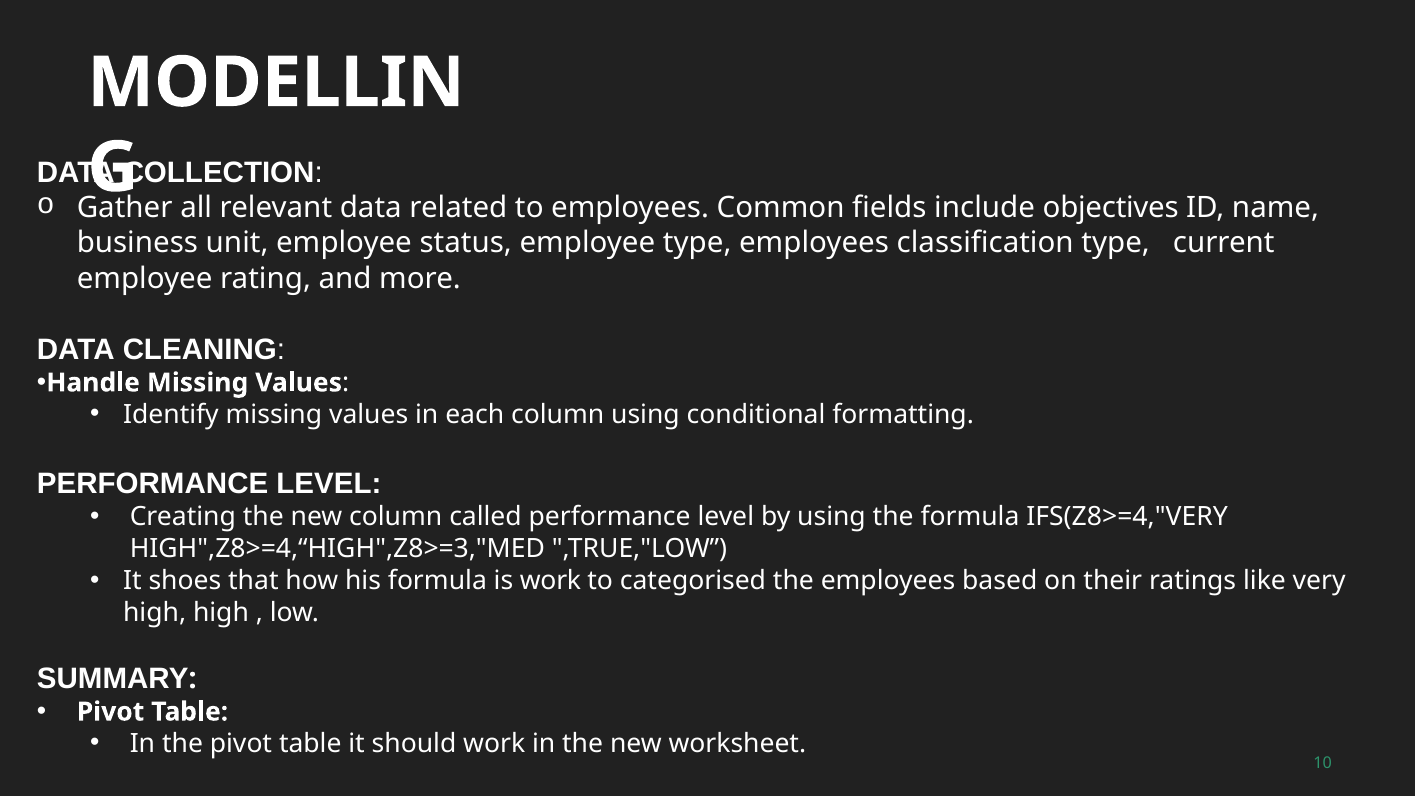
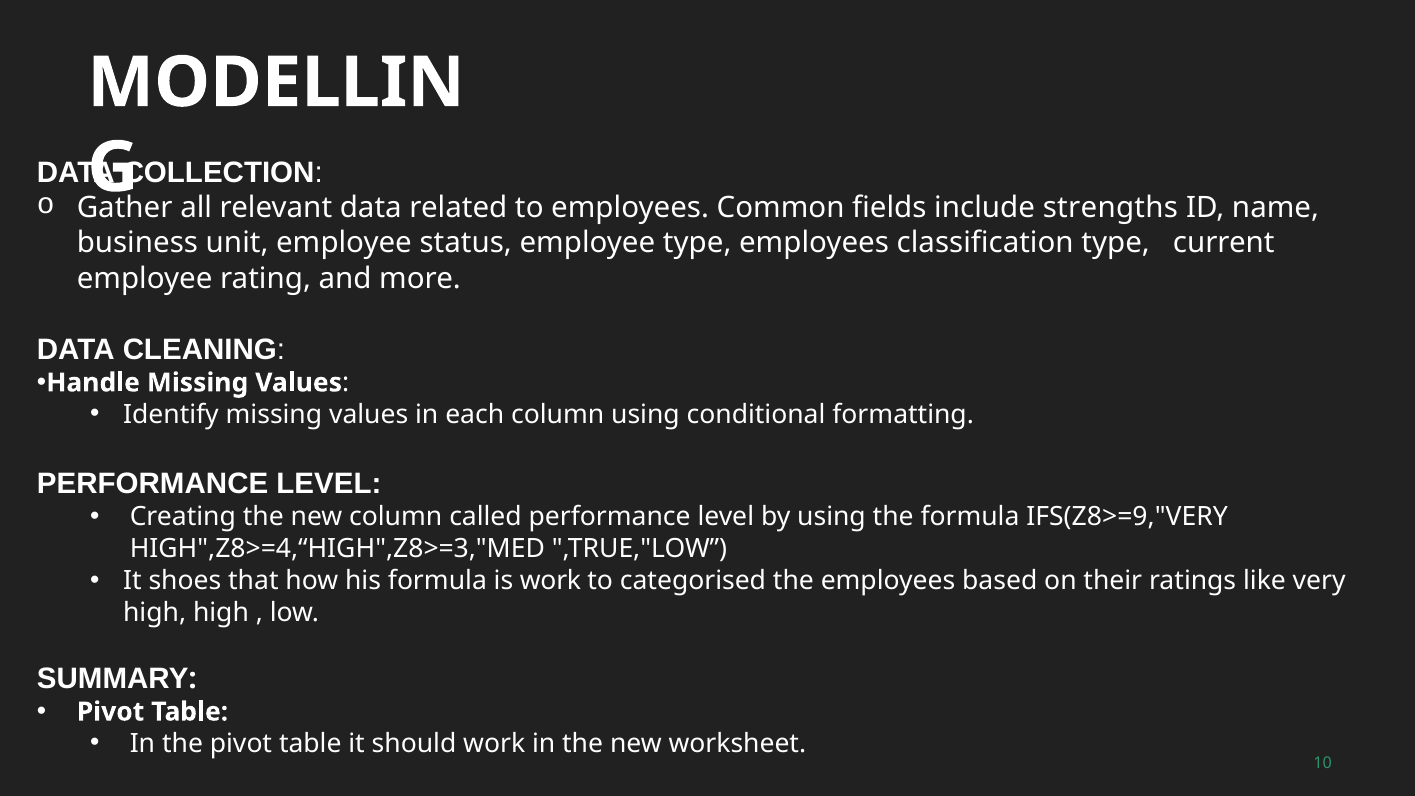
objectives: objectives -> strengths
IFS(Z8>=4,"VERY: IFS(Z8>=4,"VERY -> IFS(Z8>=9,"VERY
